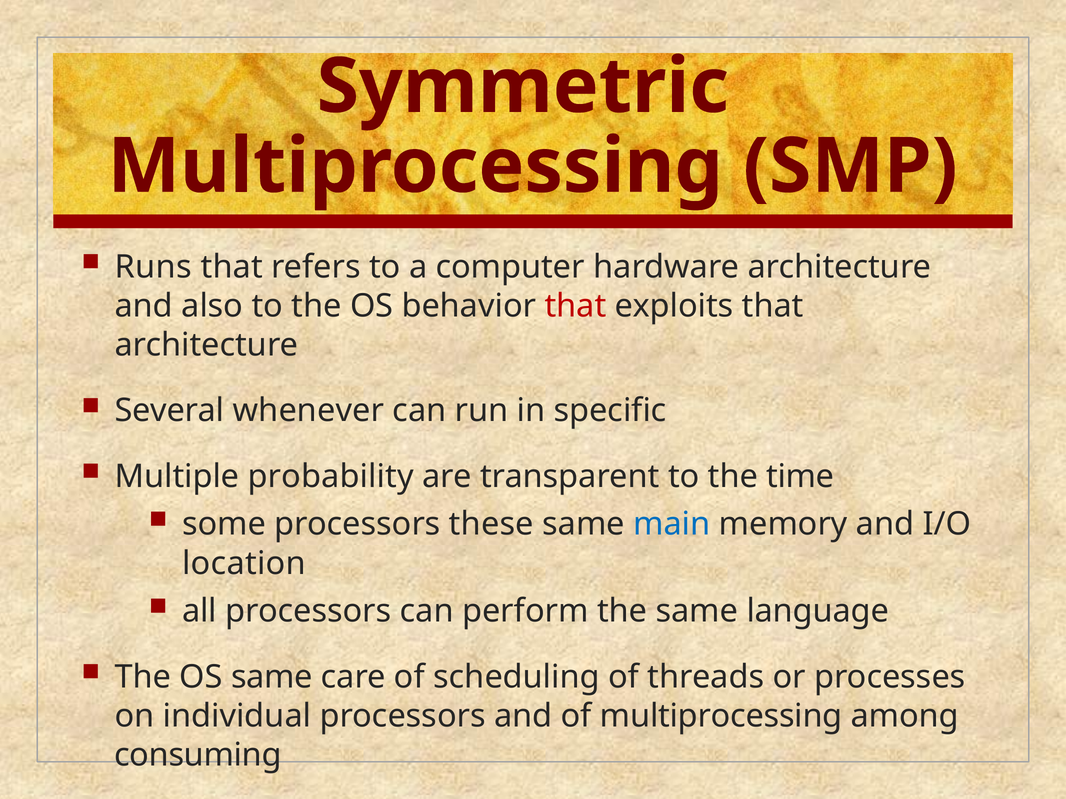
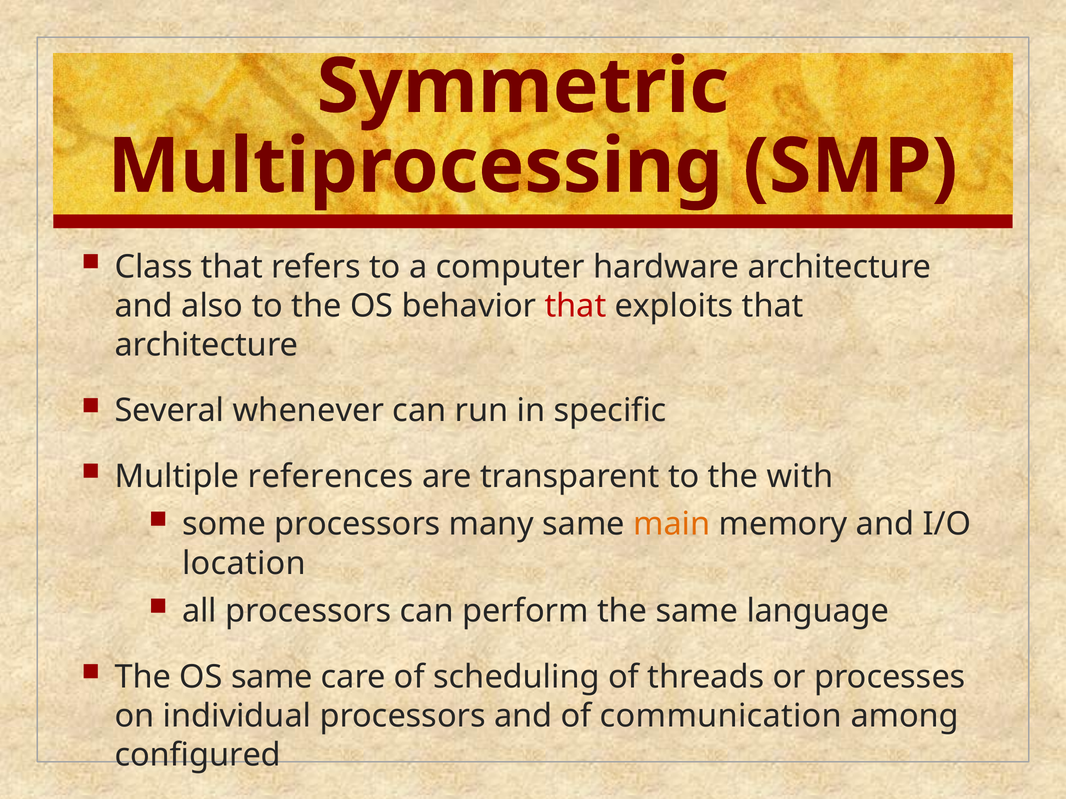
Runs: Runs -> Class
probability: probability -> references
time: time -> with
these: these -> many
main colour: blue -> orange
of multiprocessing: multiprocessing -> communication
consuming: consuming -> configured
